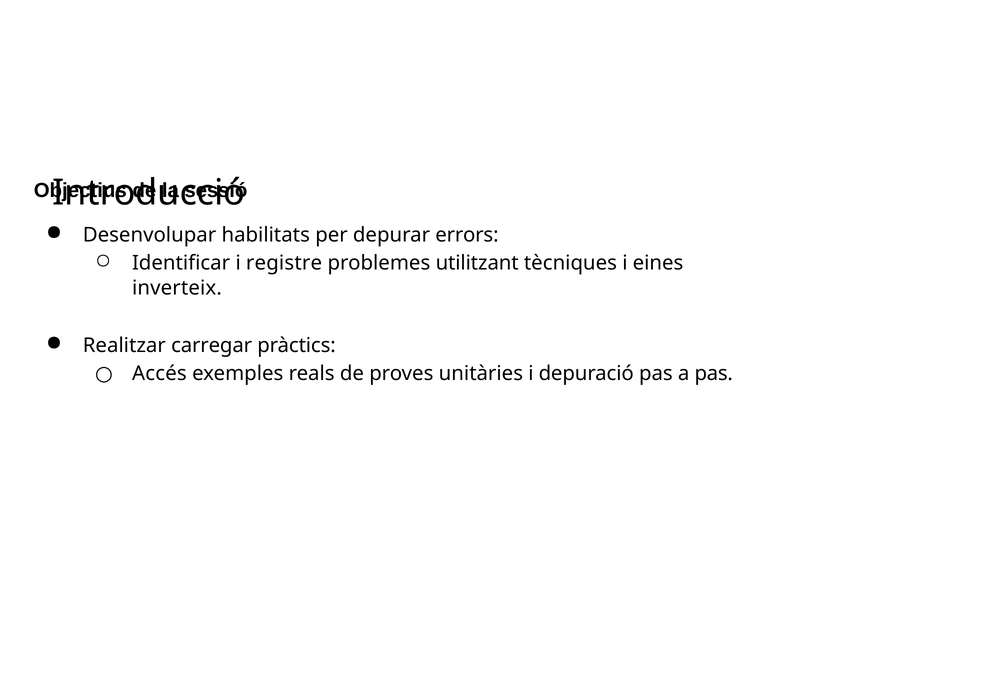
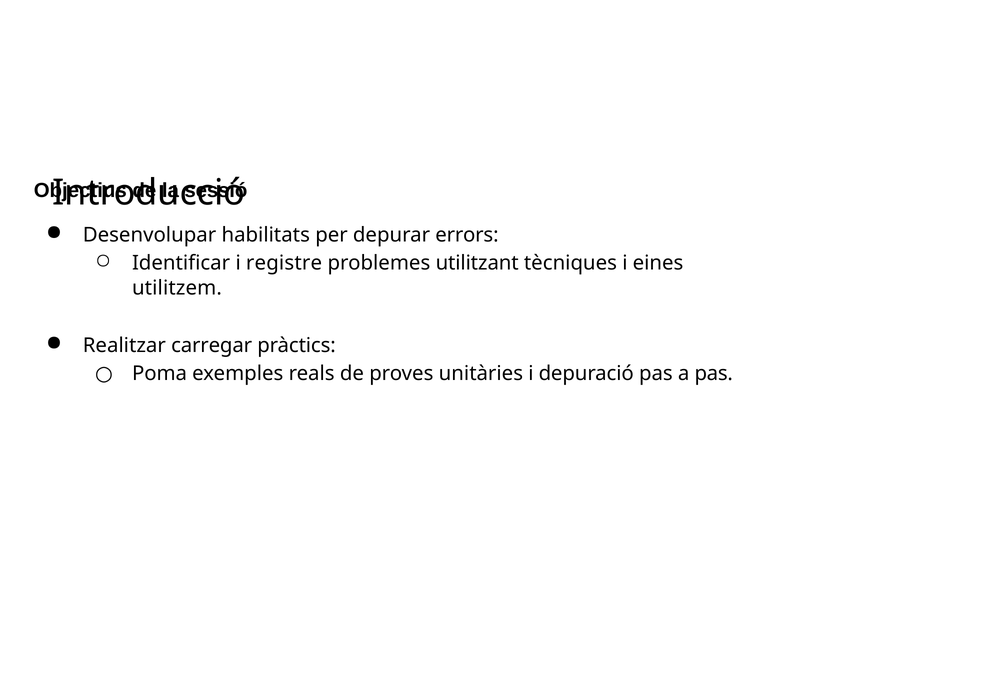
inverteix: inverteix -> utilitzem
Accés: Accés -> Poma
